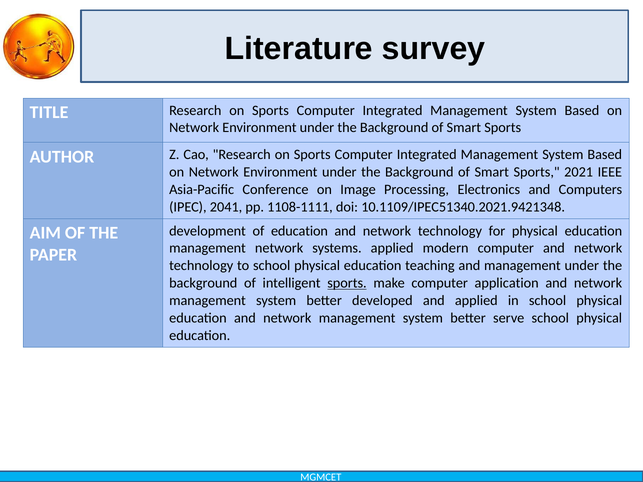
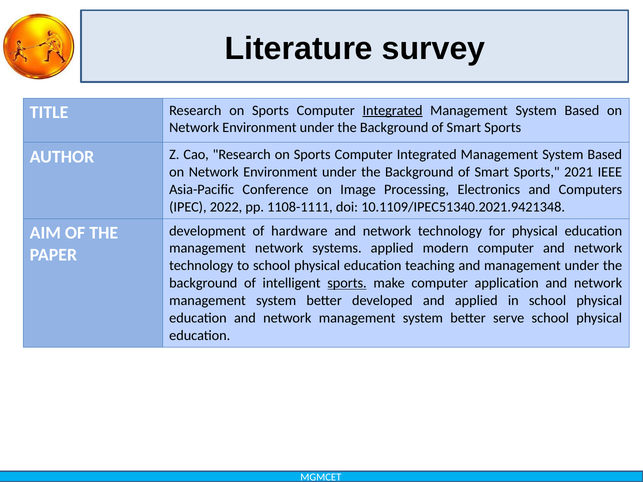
Integrated at (393, 110) underline: none -> present
2041: 2041 -> 2022
of education: education -> hardware
